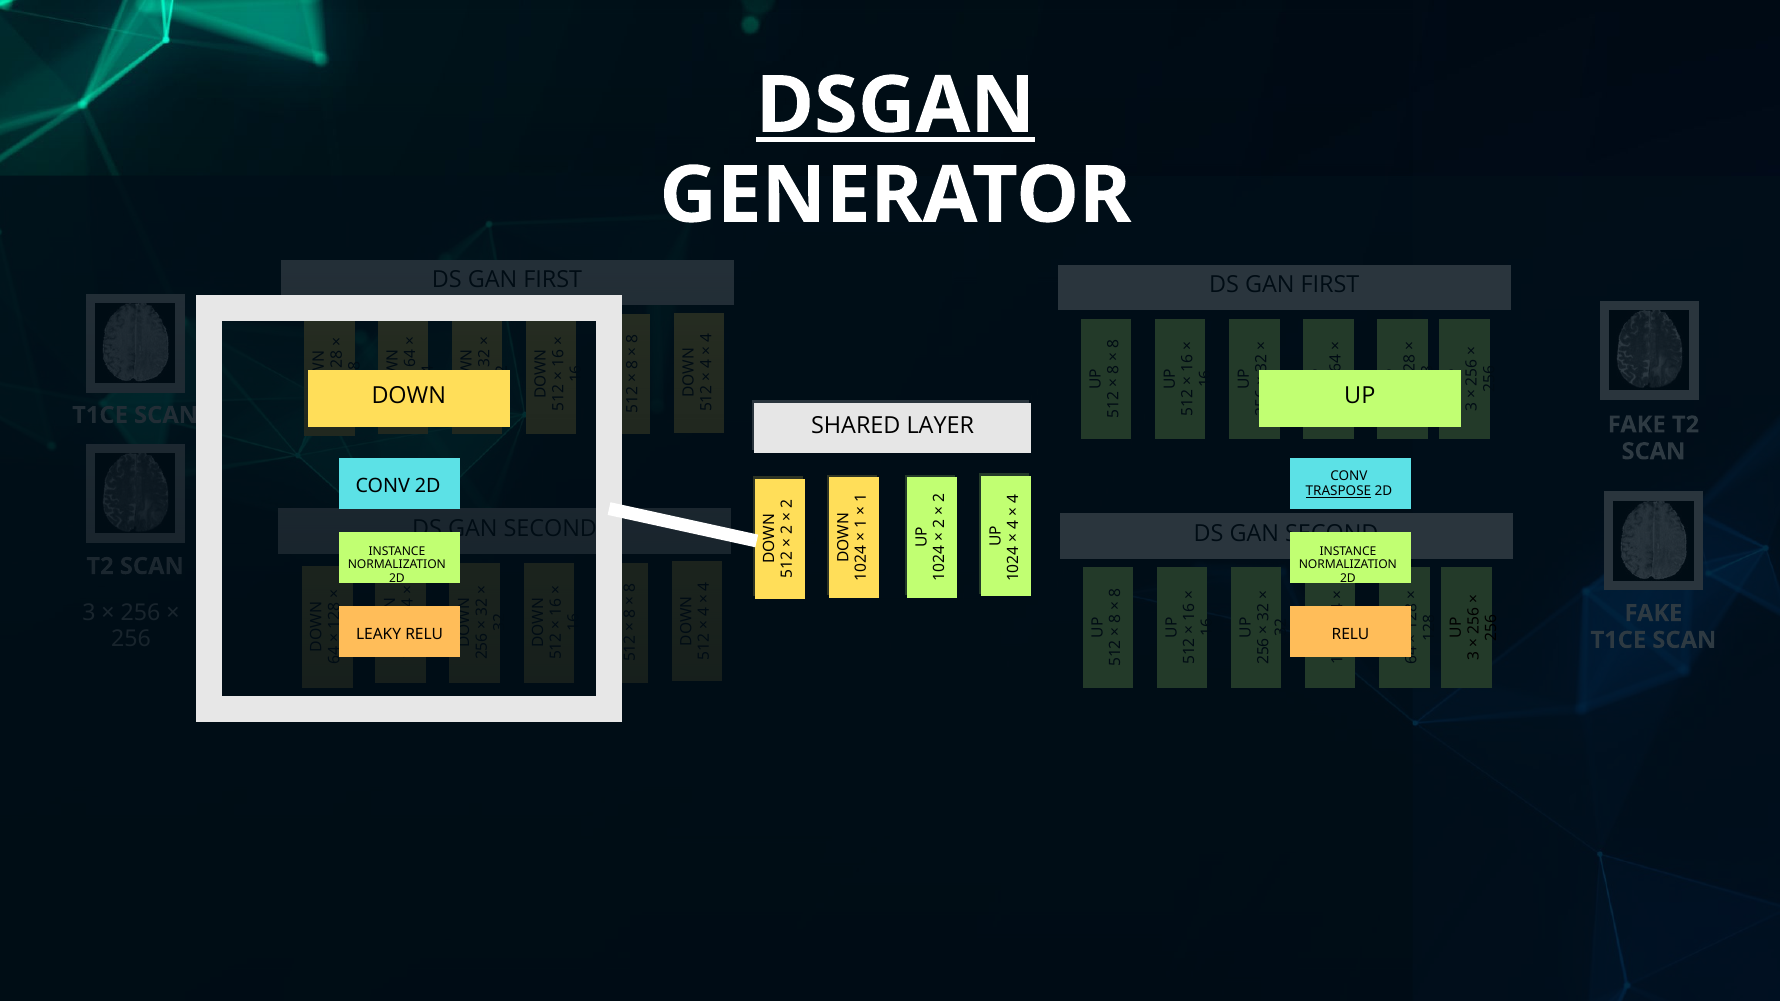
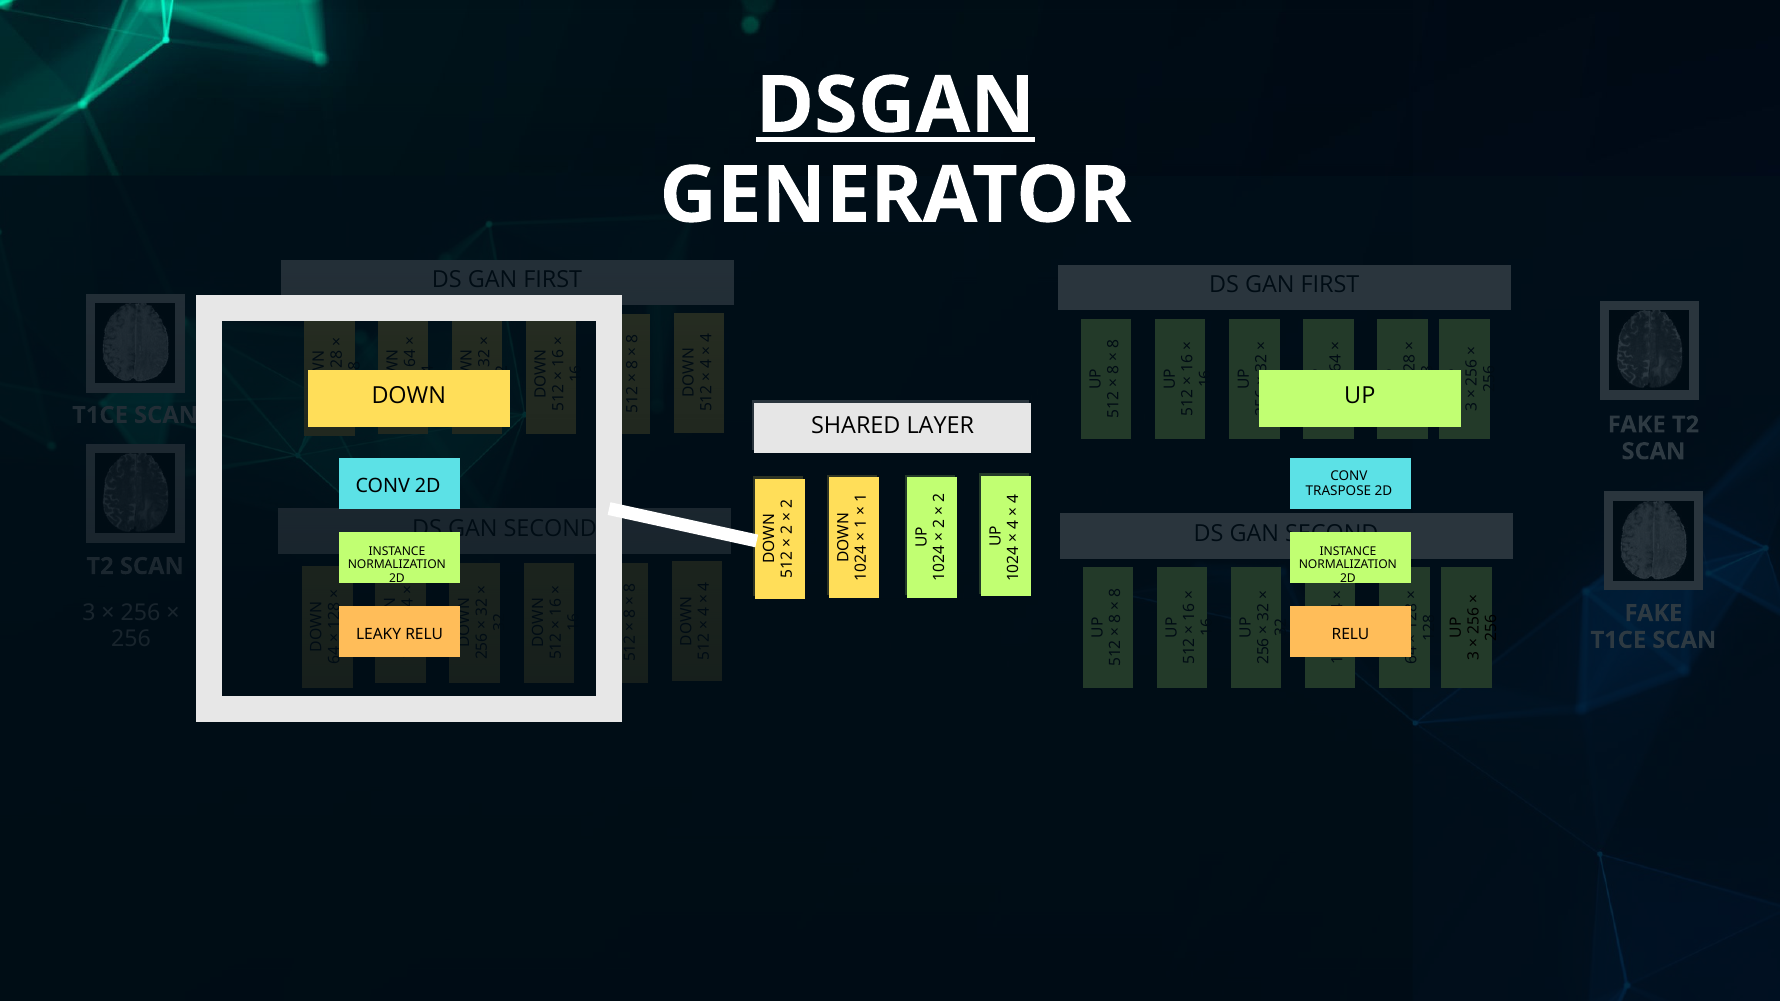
TRASPOSE underline: present -> none
